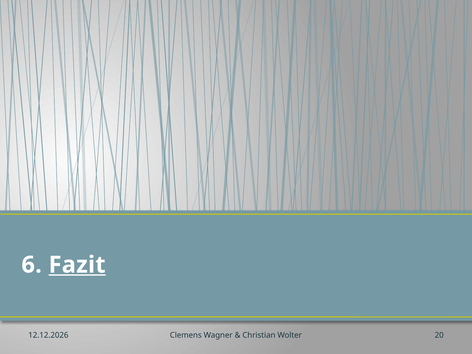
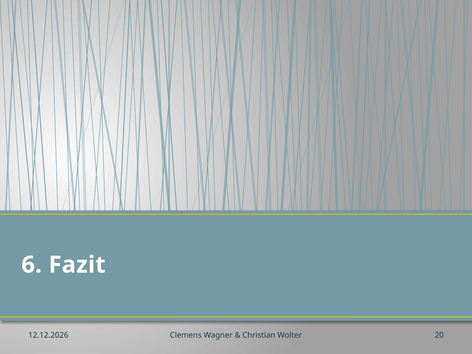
Fazit underline: present -> none
